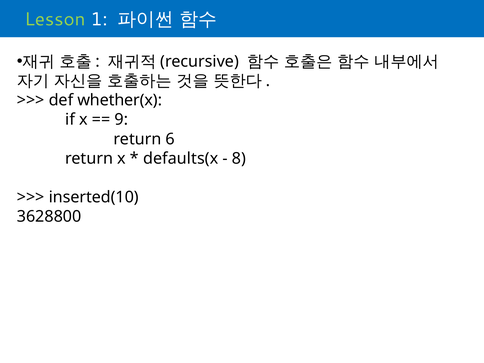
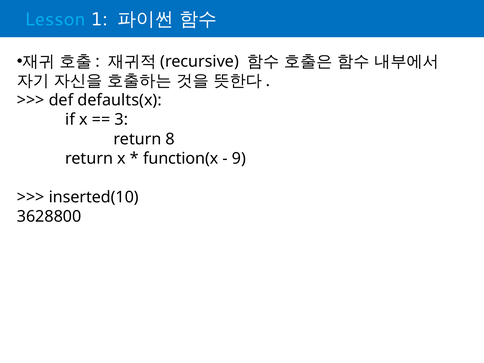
Lesson colour: light green -> light blue
whether(x: whether(x -> defaults(x
9: 9 -> 3
6: 6 -> 8
defaults(x: defaults(x -> function(x
8: 8 -> 9
